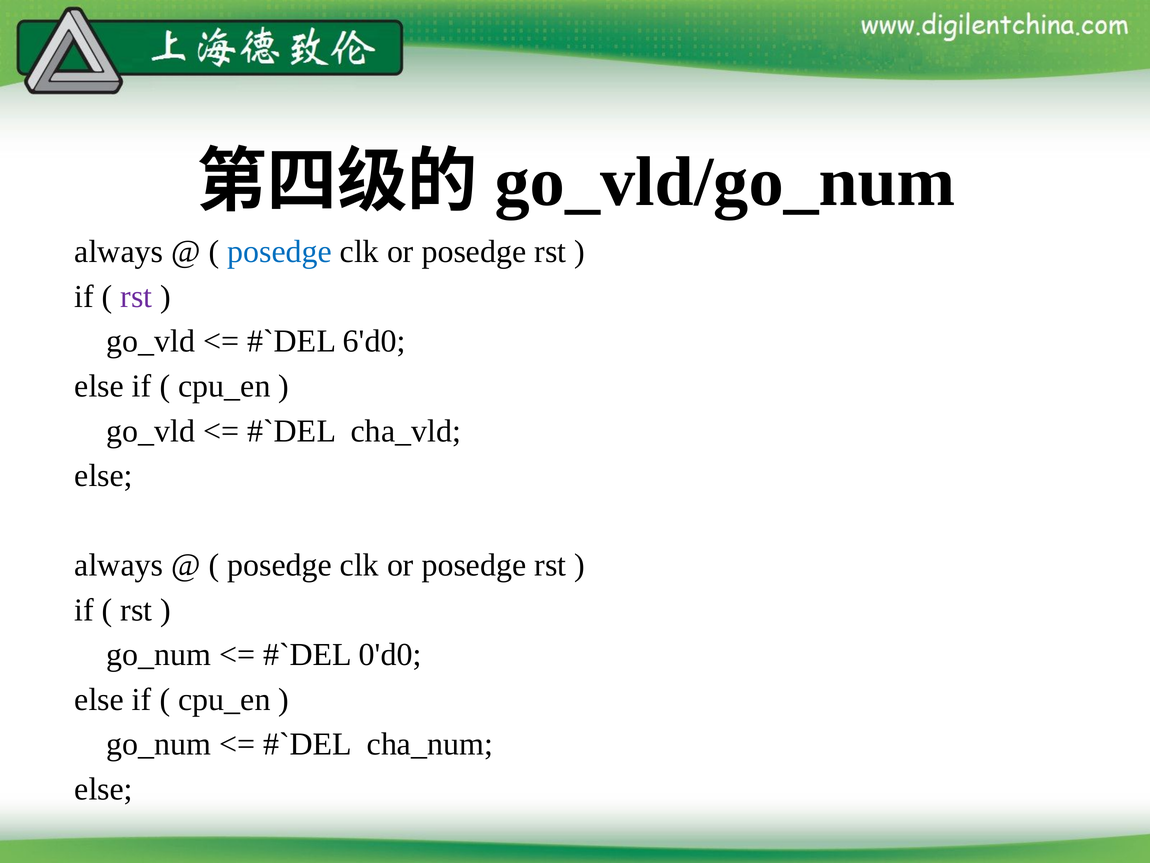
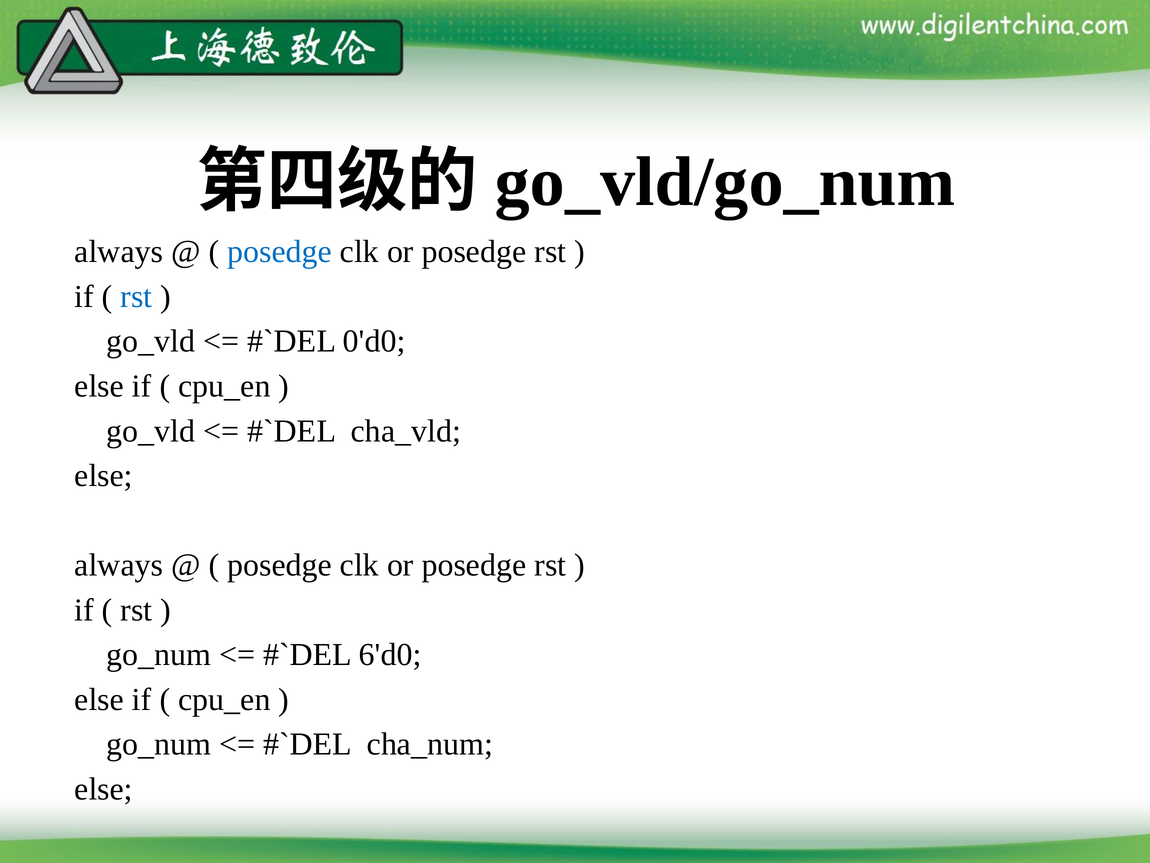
rst at (136, 297) colour: purple -> blue
6'd0: 6'd0 -> 0'd0
0'd0: 0'd0 -> 6'd0
